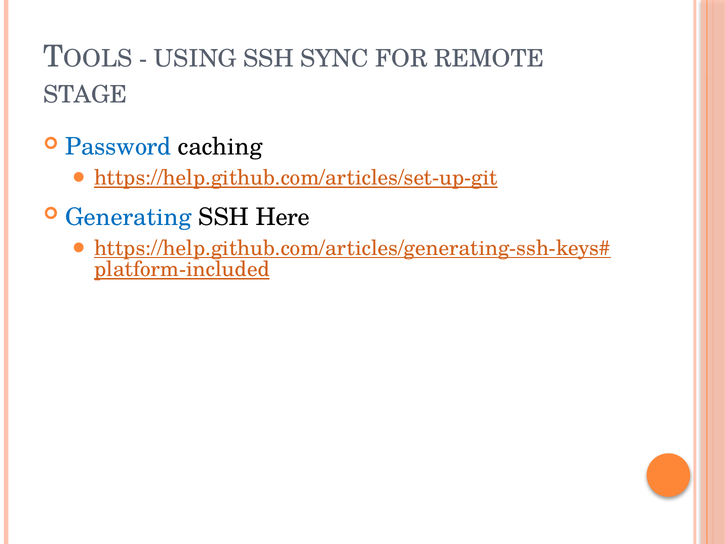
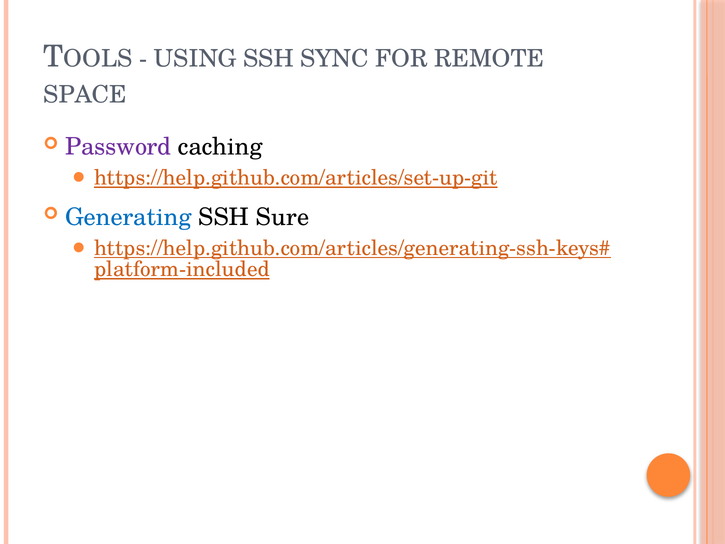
STAGE: STAGE -> SPACE
Password colour: blue -> purple
Here: Here -> Sure
